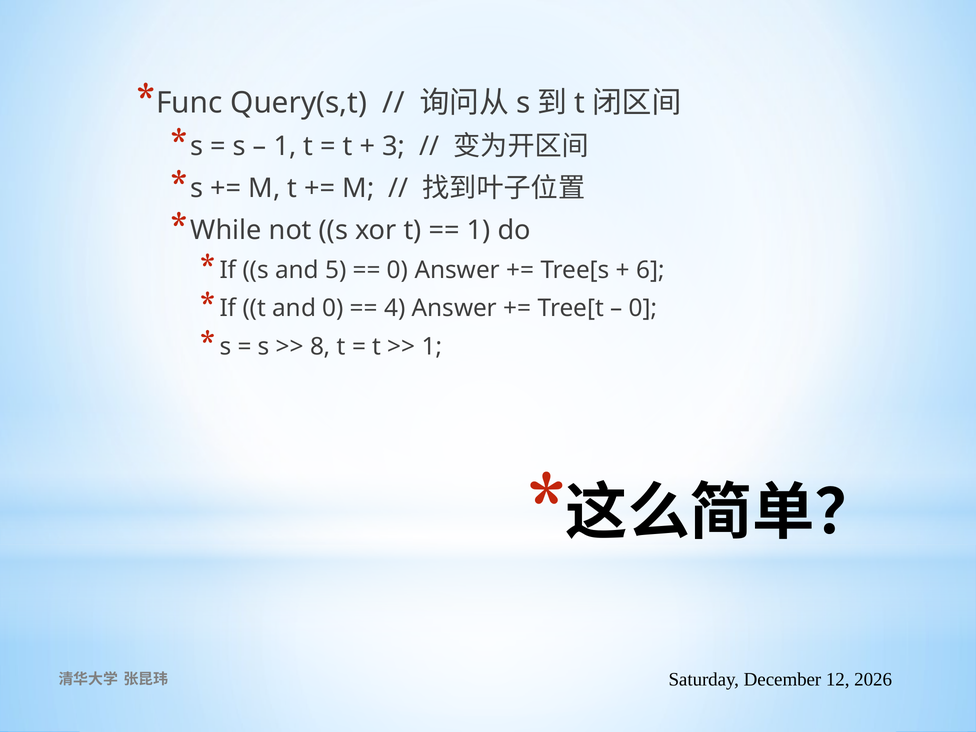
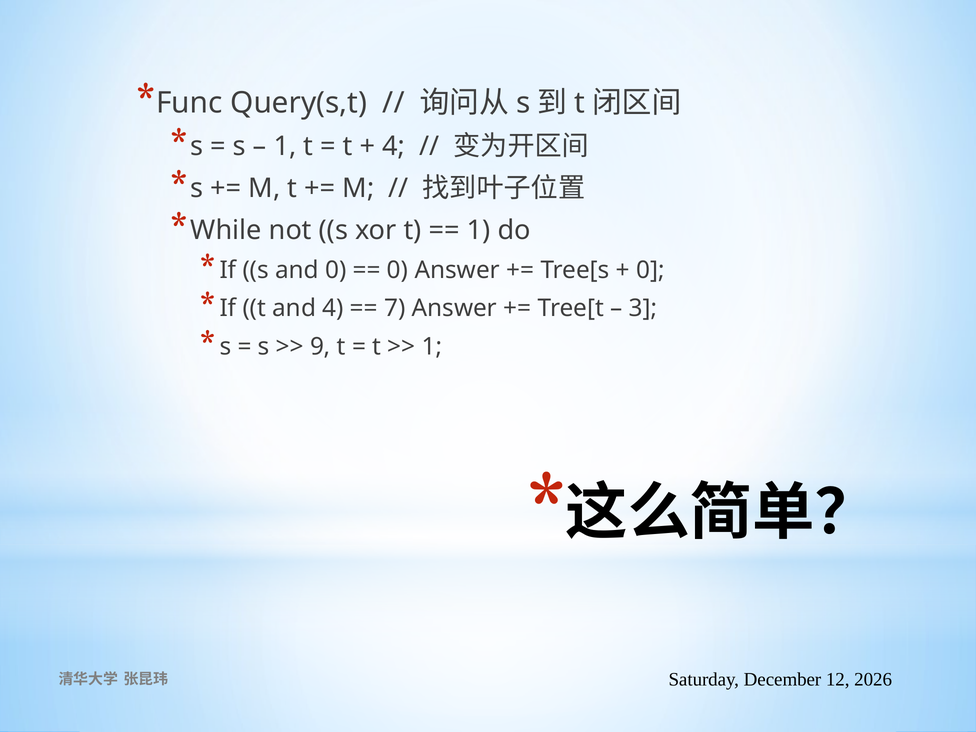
3 at (394, 146): 3 -> 4
and 5: 5 -> 0
6 at (650, 270): 6 -> 0
and 0: 0 -> 4
4: 4 -> 7
0 at (643, 308): 0 -> 3
8: 8 -> 9
